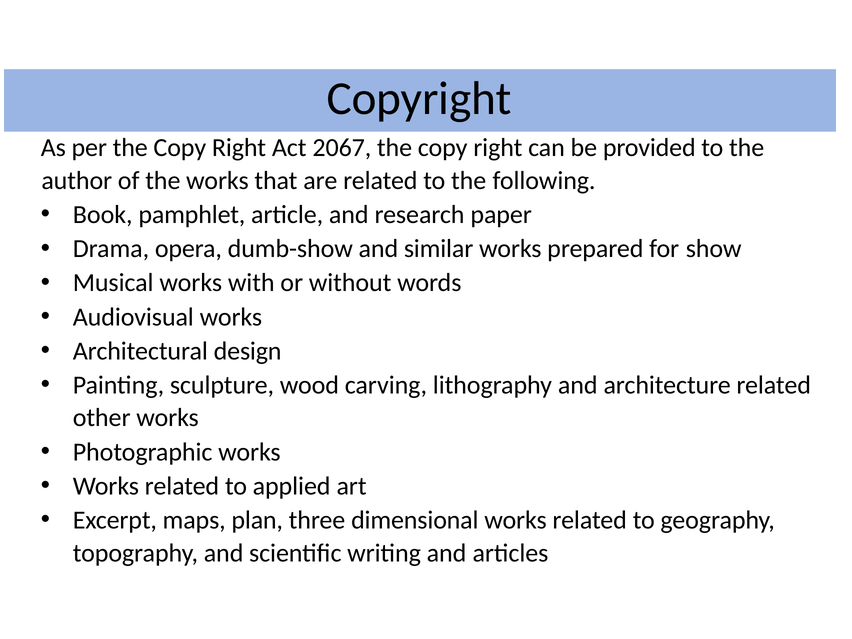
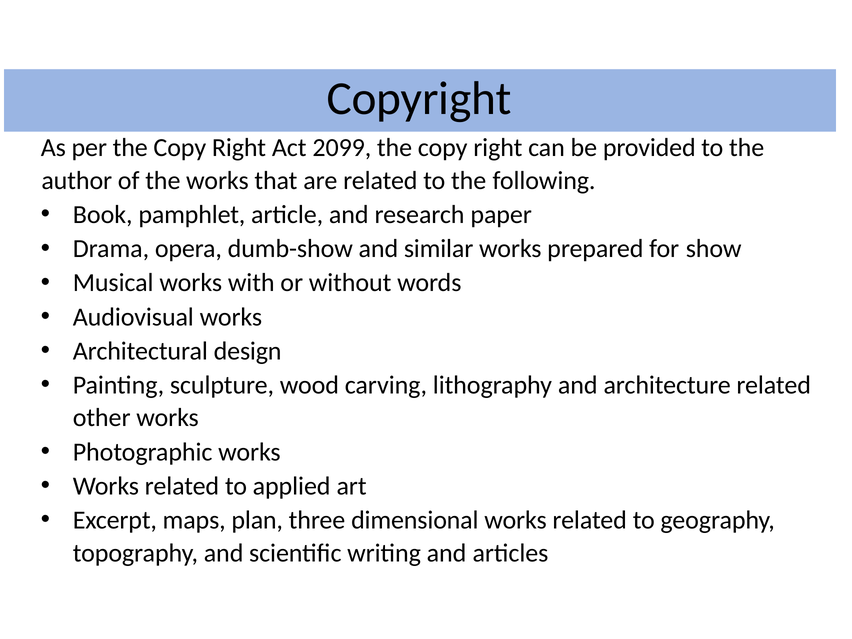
2067: 2067 -> 2099
